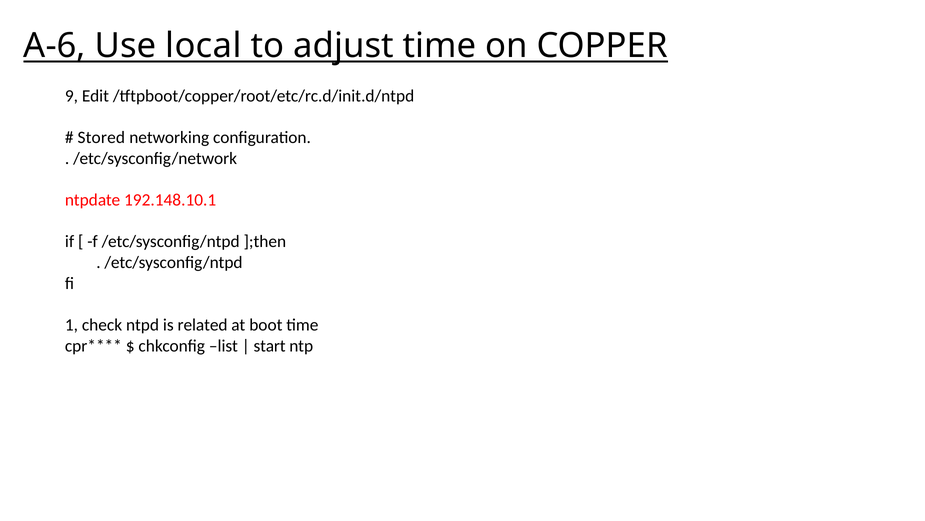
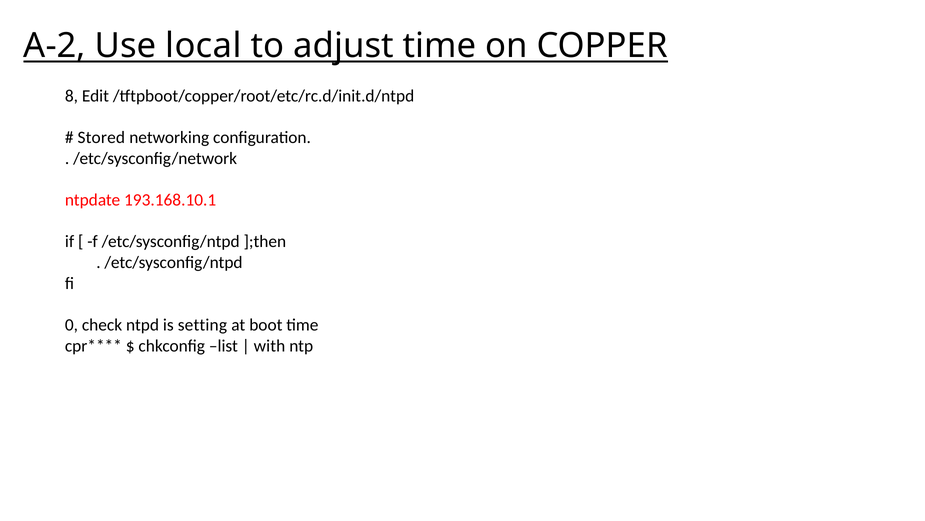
A-6: A-6 -> A-2
9: 9 -> 8
192.148.10.1: 192.148.10.1 -> 193.168.10.1
1: 1 -> 0
related: related -> setting
start: start -> with
